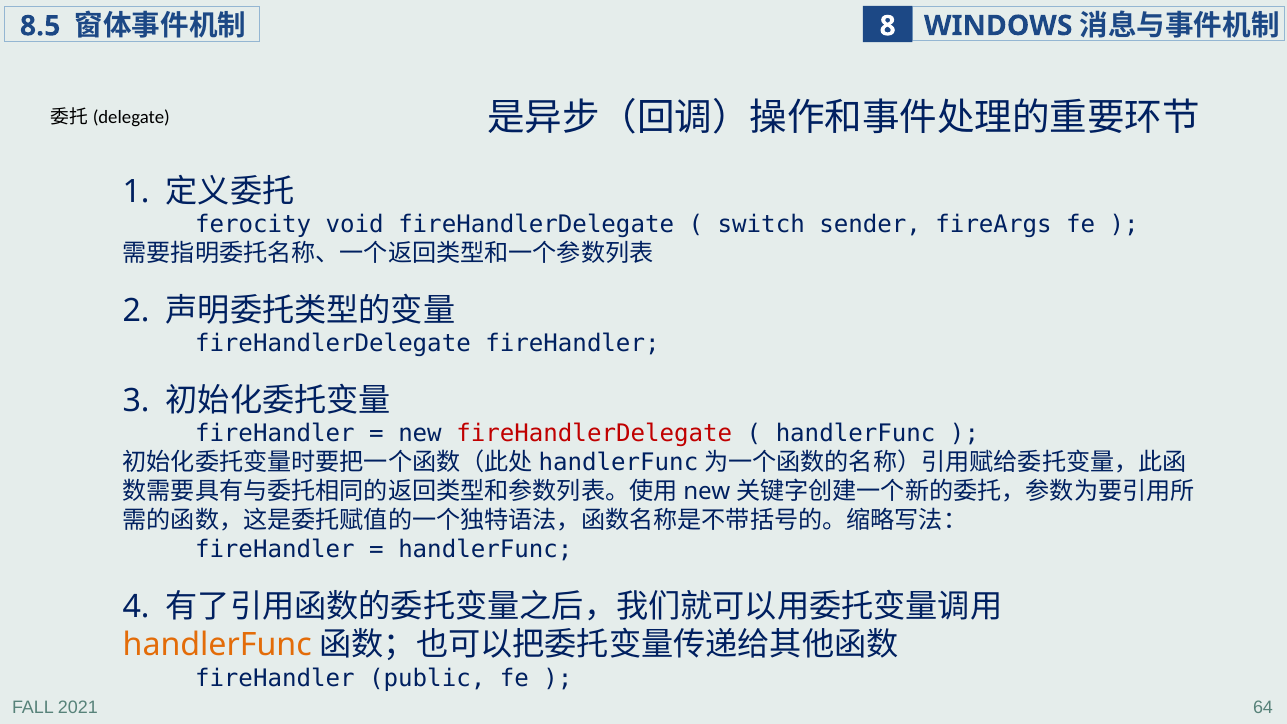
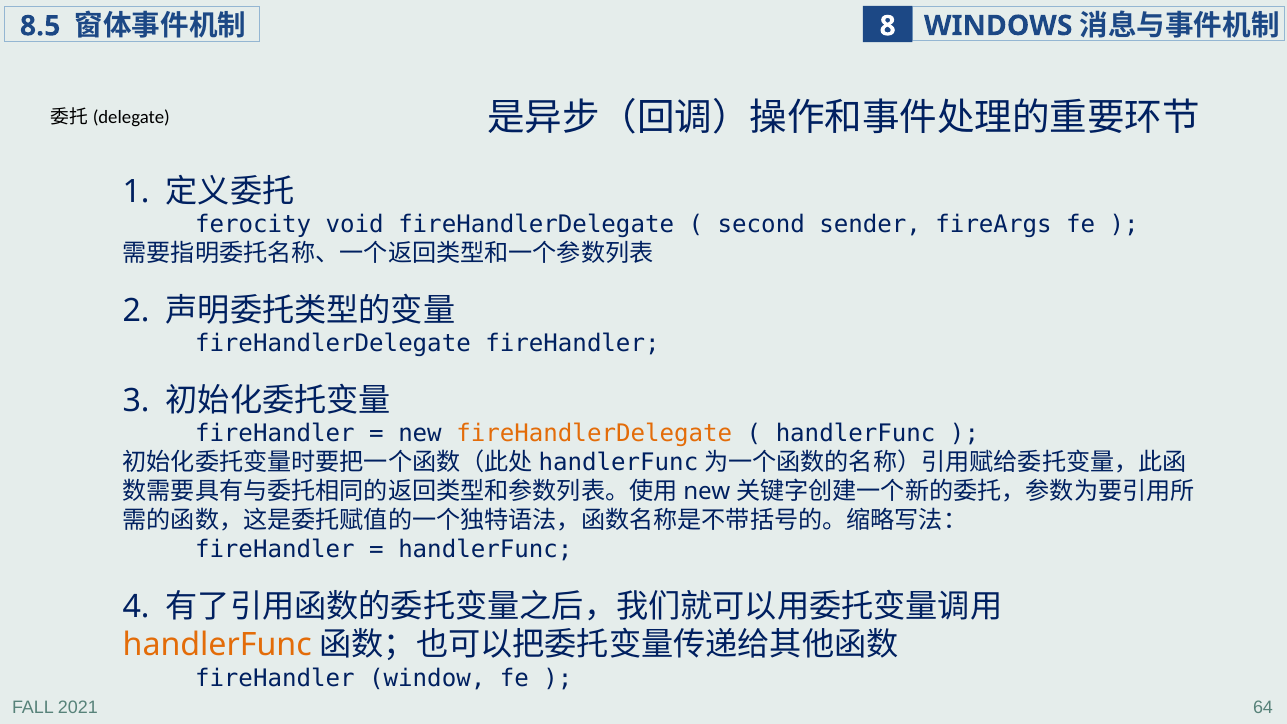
switch: switch -> second
fireHandlerDelegate at (594, 434) colour: red -> orange
public: public -> window
